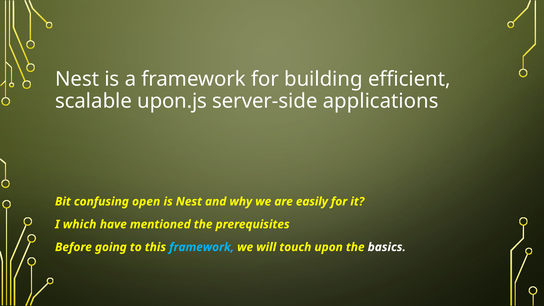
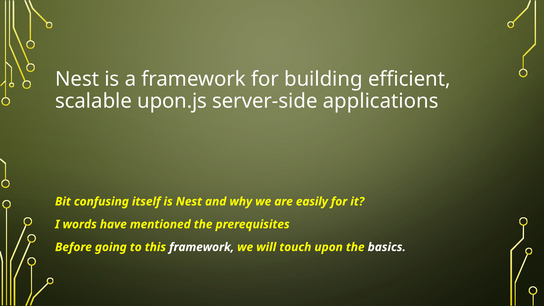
open: open -> itself
which: which -> words
framework at (202, 247) colour: light blue -> white
